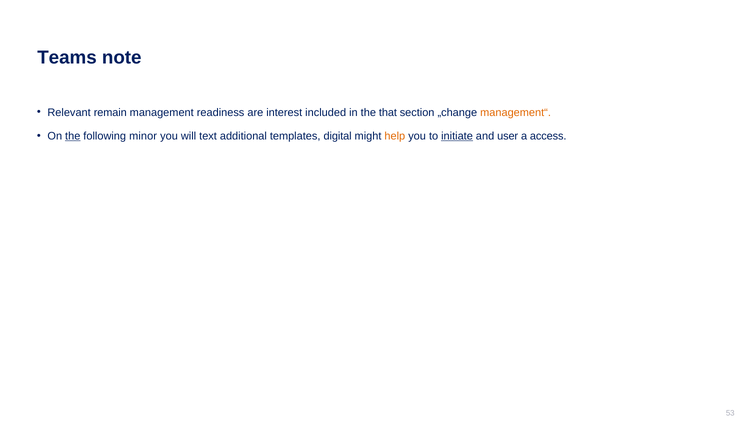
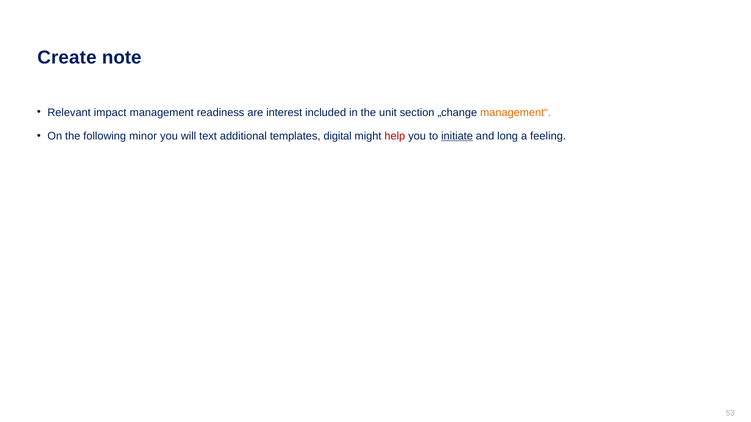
Teams: Teams -> Create
remain: remain -> impact
that: that -> unit
the at (73, 136) underline: present -> none
help colour: orange -> red
user: user -> long
access: access -> feeling
